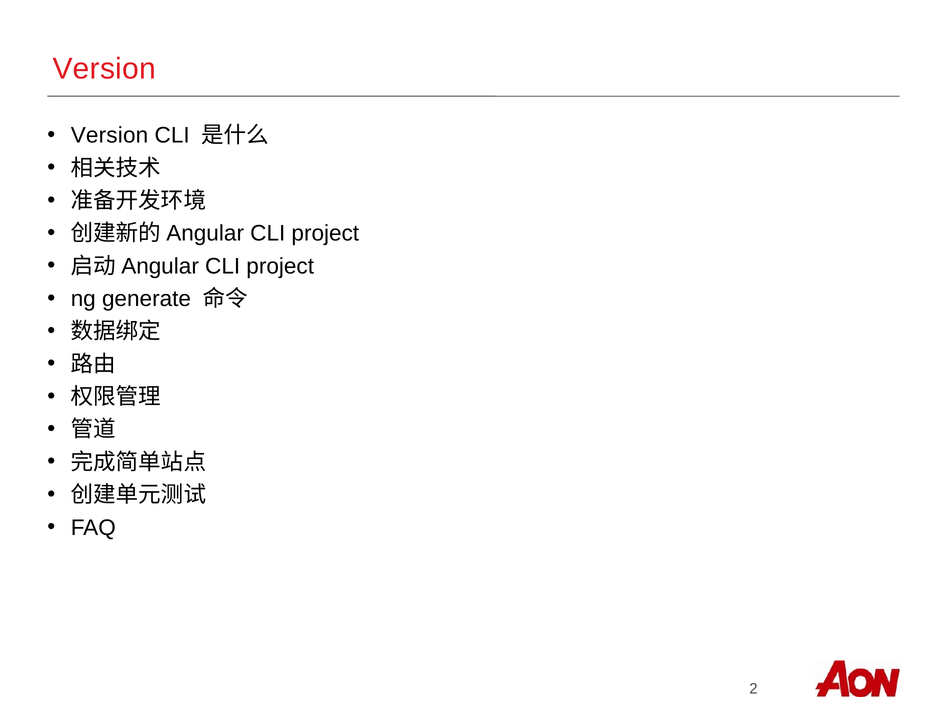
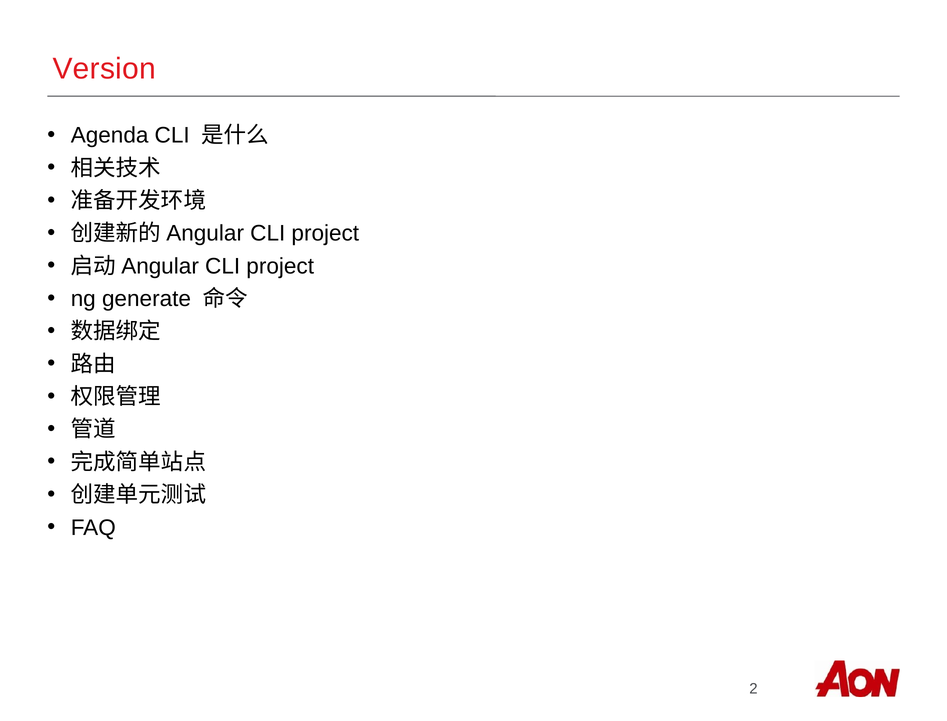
Version at (110, 136): Version -> Agenda
